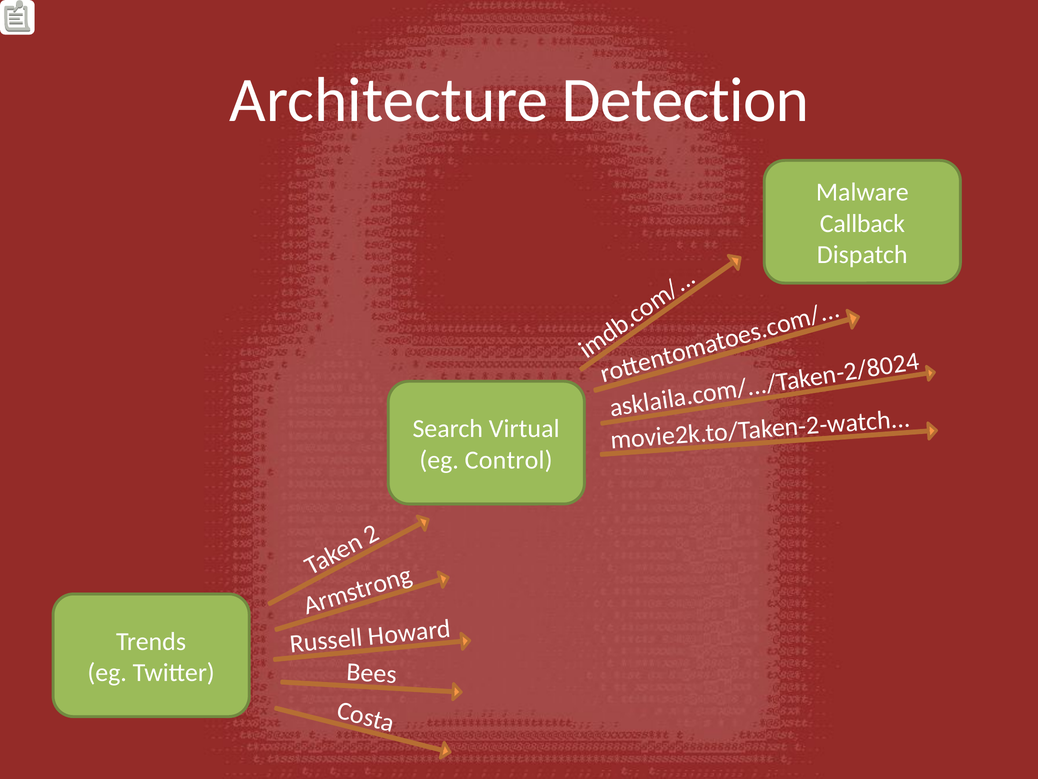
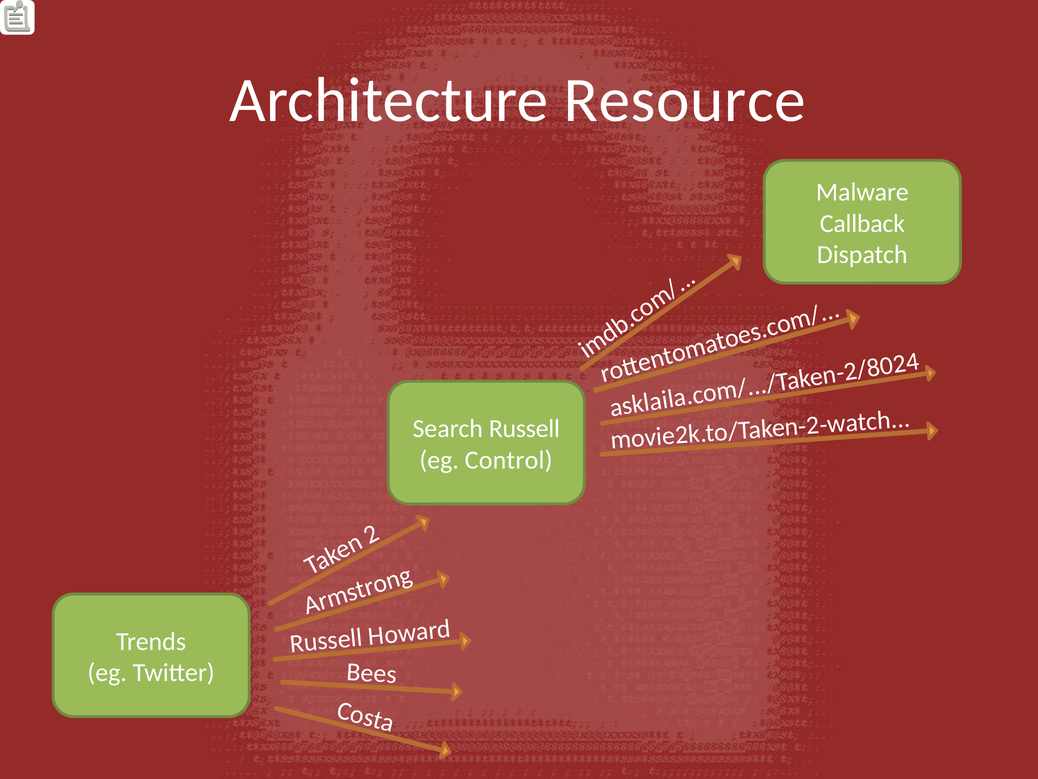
Detection: Detection -> Resource
Search Virtual: Virtual -> Russell
